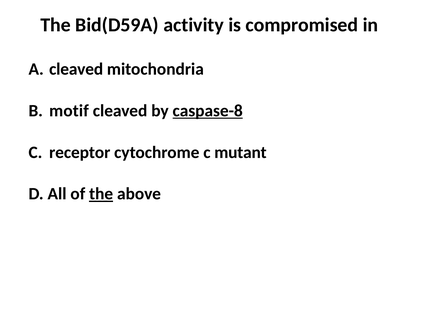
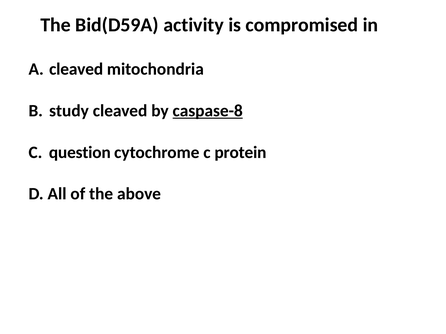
motif: motif -> study
receptor: receptor -> question
mutant: mutant -> protein
the at (101, 194) underline: present -> none
